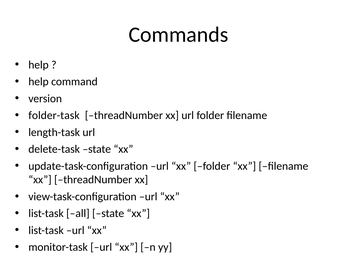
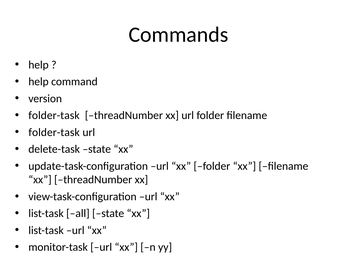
length-task at (54, 132): length-task -> folder-task
